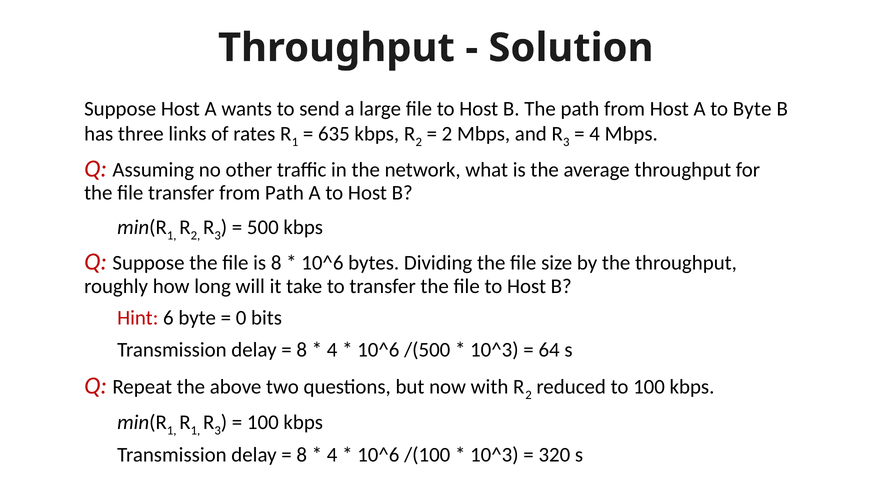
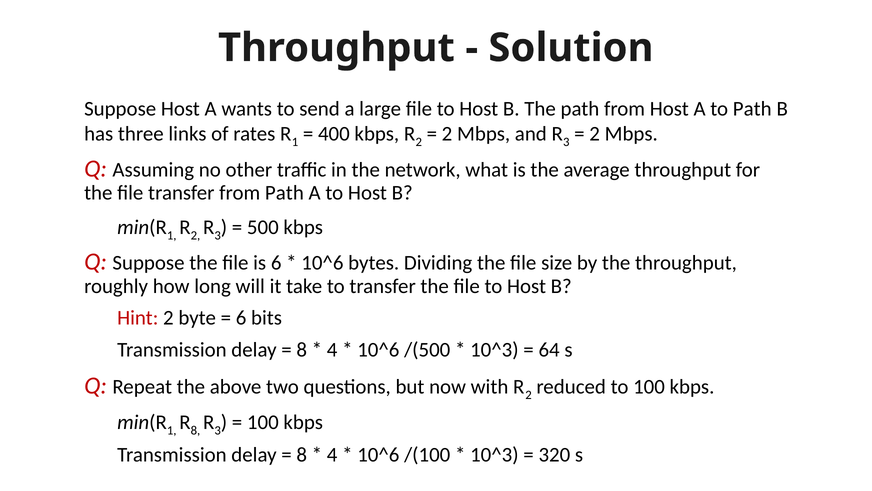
to Byte: Byte -> Path
635: 635 -> 400
4 at (595, 134): 4 -> 2
is 8: 8 -> 6
Hint 6: 6 -> 2
0 at (241, 318): 0 -> 6
1 at (195, 430): 1 -> 8
